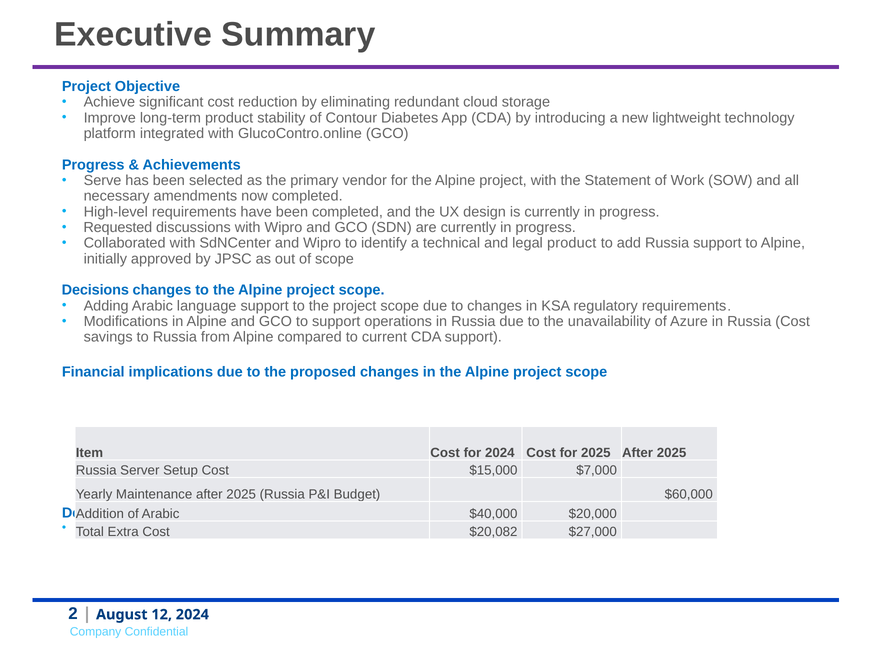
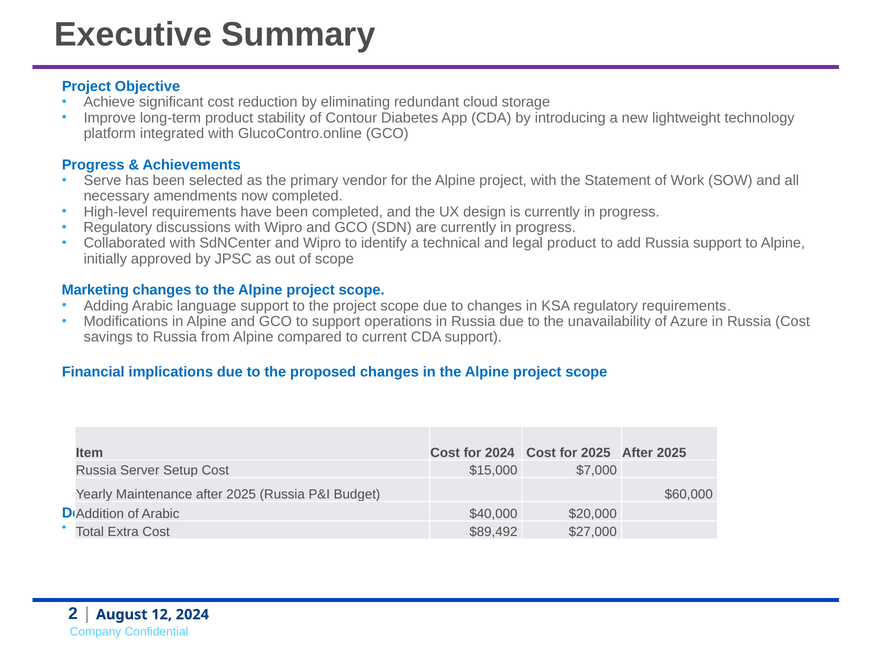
Requested at (118, 227): Requested -> Regulatory
Decisions at (95, 290): Decisions -> Marketing
$20,082: $20,082 -> $89,492
